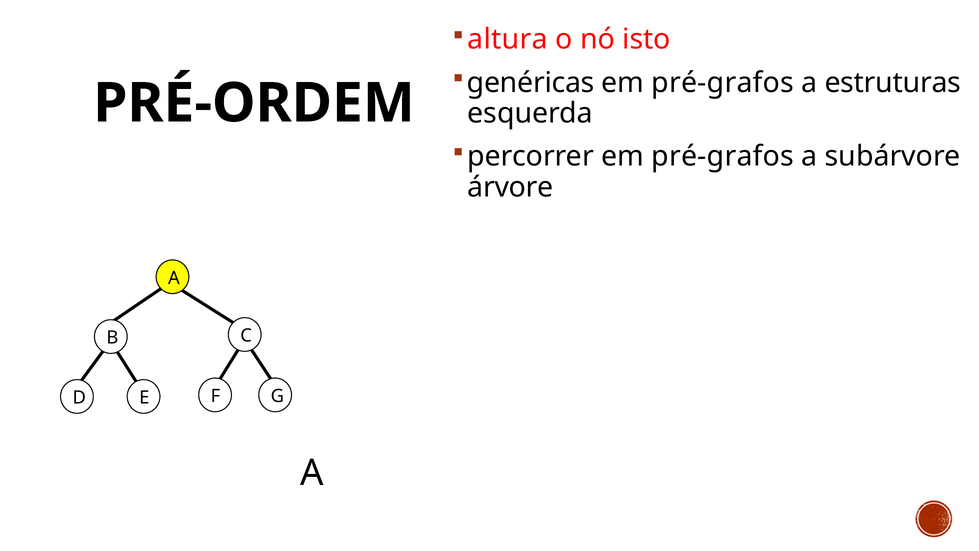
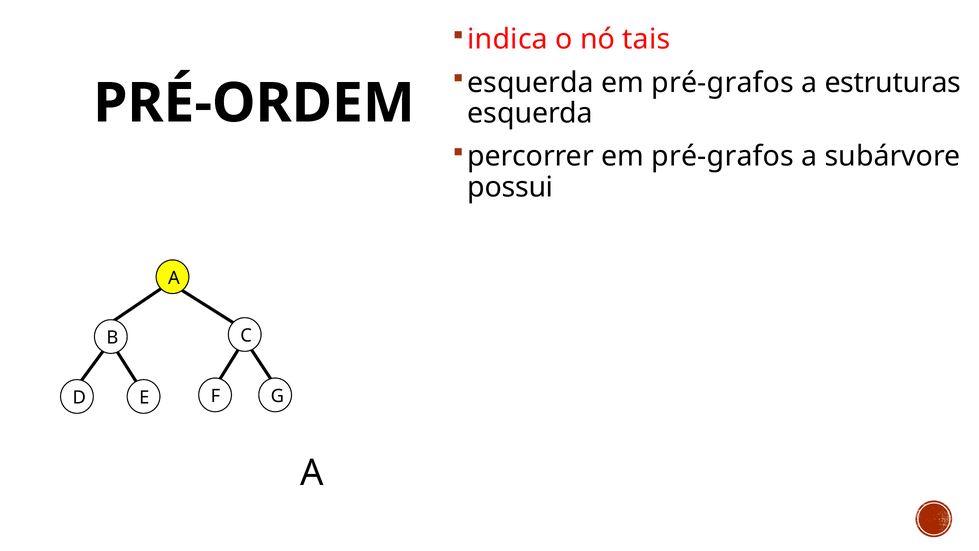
altura: altura -> indica
isto: isto -> tais
genéricas at (531, 83): genéricas -> esquerda
árvore: árvore -> possui
